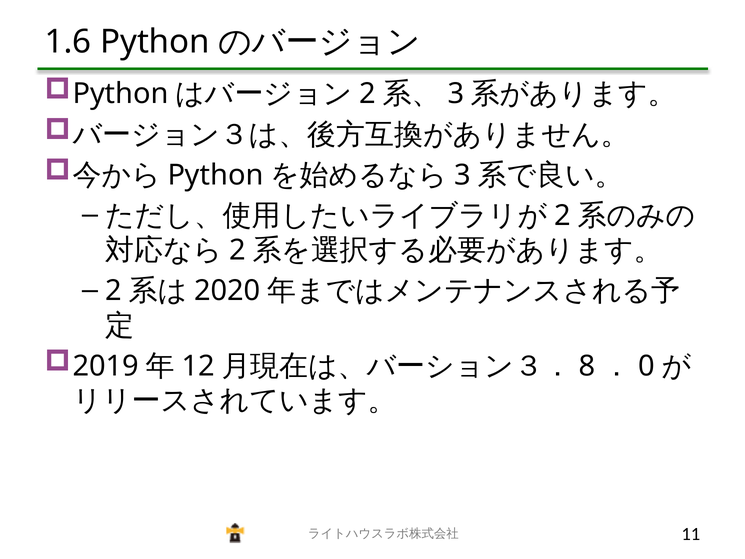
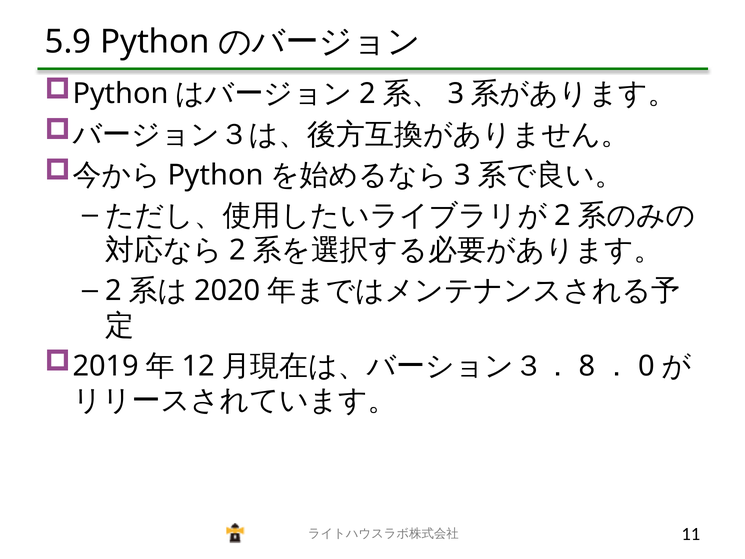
1.6: 1.6 -> 5.9
